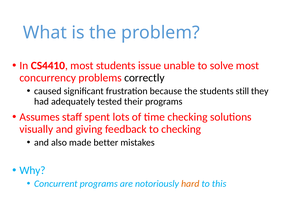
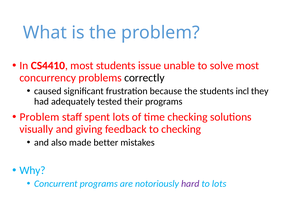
still: still -> incl
Assumes at (40, 117): Assumes -> Problem
hard colour: orange -> purple
to this: this -> lots
